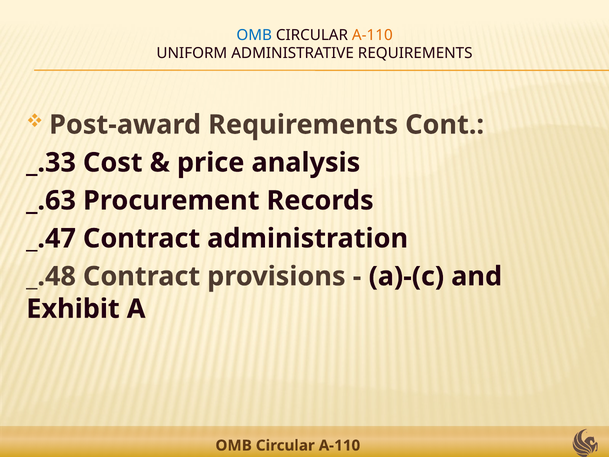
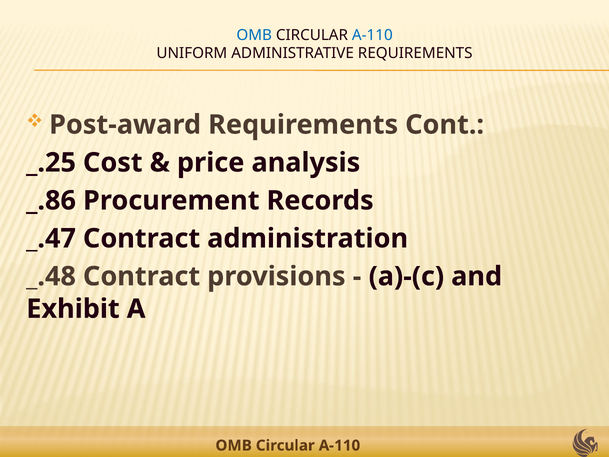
A-110 at (372, 35) colour: orange -> blue
_.33: _.33 -> _.25
_.63: _.63 -> _.86
